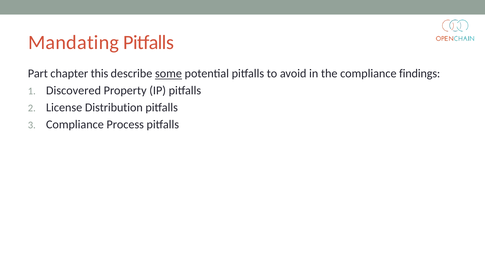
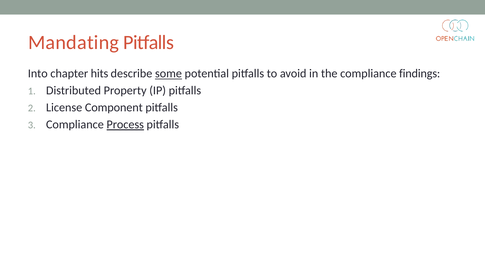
Part: Part -> Into
this: this -> hits
Discovered: Discovered -> Distributed
Distribution: Distribution -> Component
Process underline: none -> present
